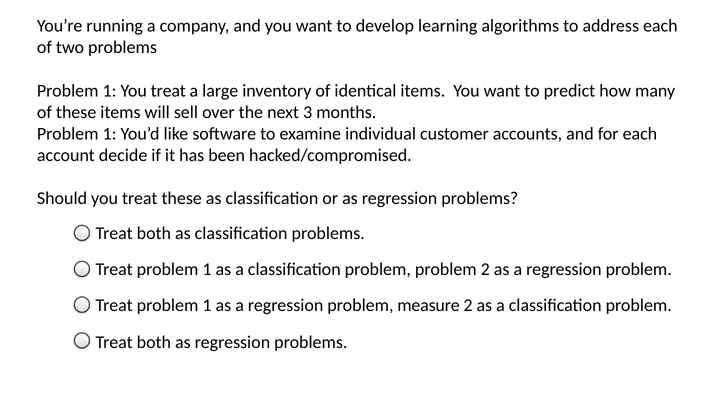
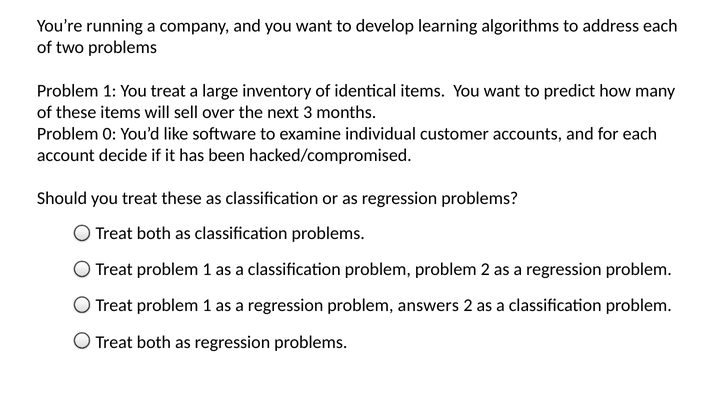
1 at (110, 134): 1 -> 0
measure: measure -> answers
